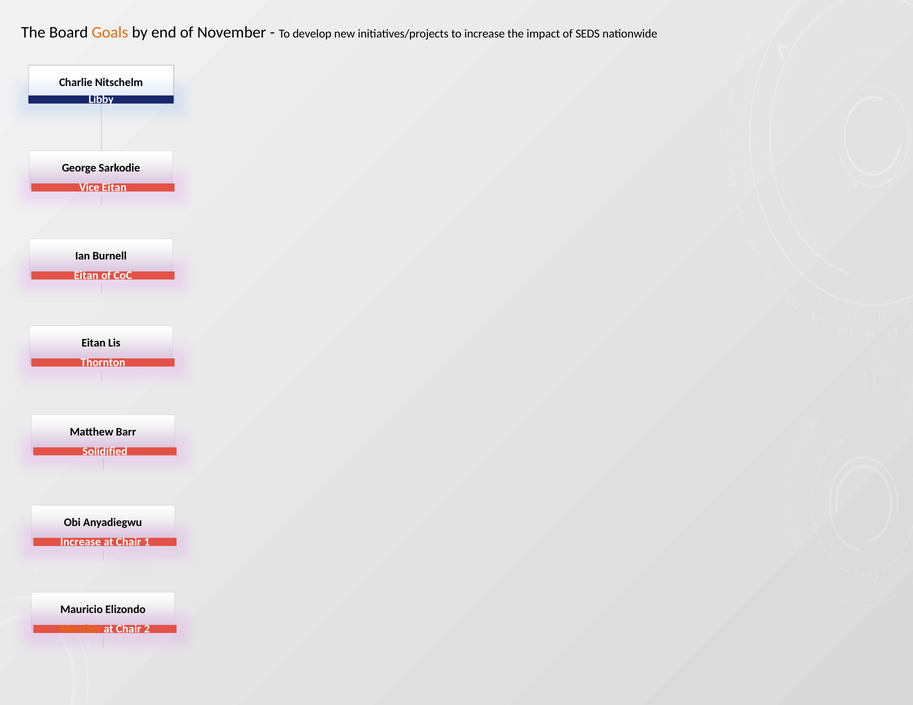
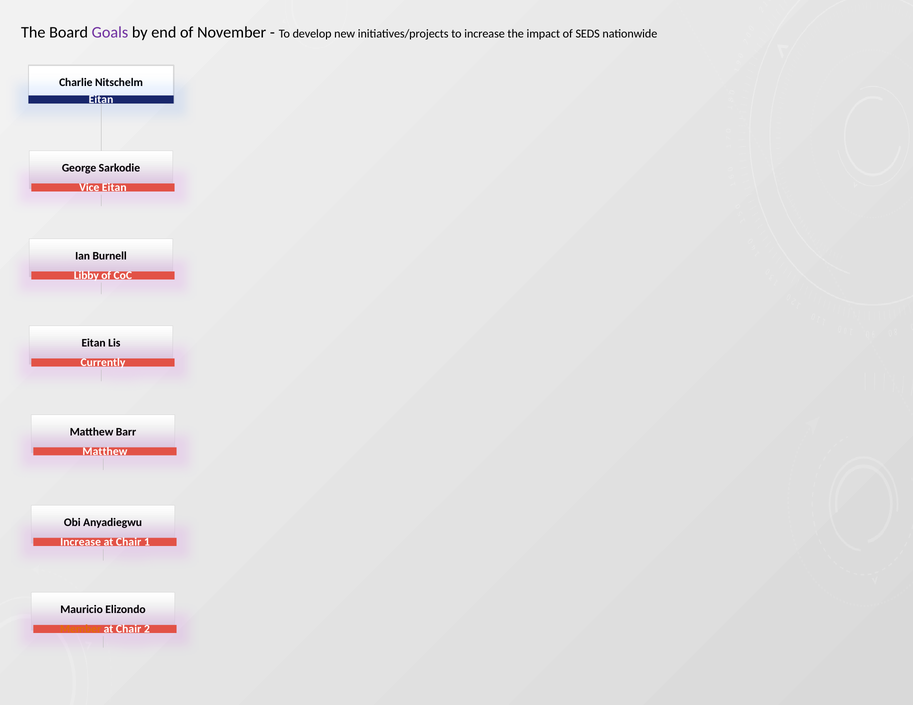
Goals colour: orange -> purple
Libby at (101, 99): Libby -> Eitan
Eitan at (86, 276): Eitan -> Libby
Thornton: Thornton -> Currently
Solidified at (105, 452): Solidified -> Matthew
